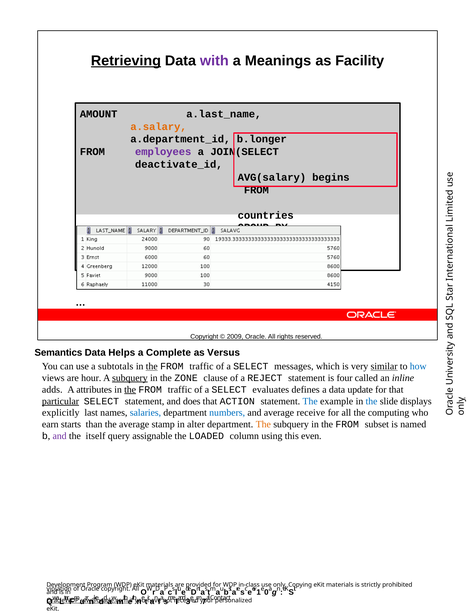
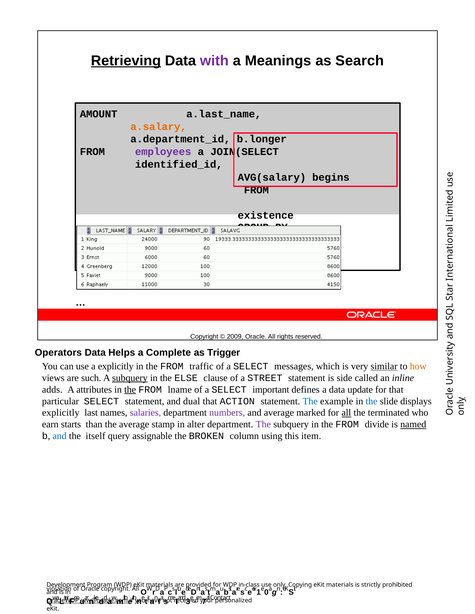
Facility: Facility -> Search
deactivate_id: deactivate_id -> identified_id
countries: countries -> existence
Semantics: Semantics -> Operators
Versus: Versus -> Trigger
a subtotals: subtotals -> explicitly
the at (152, 367) underline: present -> none
how colour: blue -> orange
hour: hour -> such
ZONE: ZONE -> ELSE
REJECT: REJECT -> STREET
four: four -> side
traffic at (180, 390): traffic -> lname
evaluates: evaluates -> important
particular underline: present -> none
does: does -> dual
salaries colour: blue -> purple
numbers colour: blue -> purple
receive: receive -> marked
all at (346, 413) underline: none -> present
computing: computing -> terminated
The at (263, 425) colour: orange -> purple
subset: subset -> divide
named underline: none -> present
and at (60, 437) colour: purple -> blue
LOADED: LOADED -> BROKEN
even: even -> item
